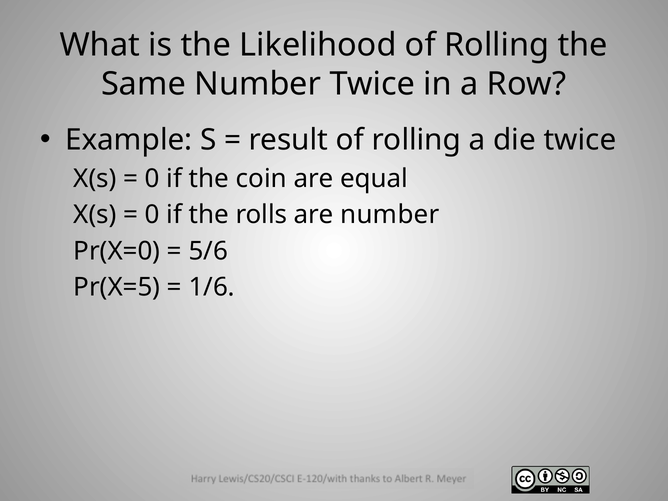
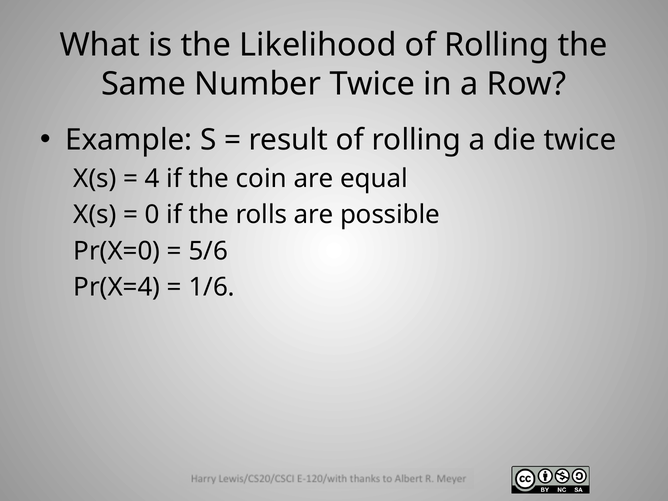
0 at (152, 178): 0 -> 4
are number: number -> possible
Pr(X=5: Pr(X=5 -> Pr(X=4
